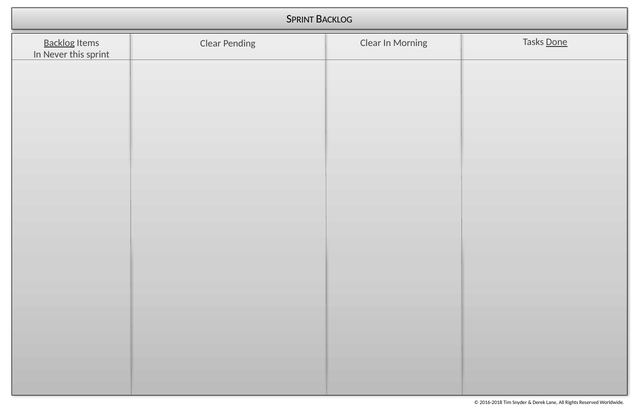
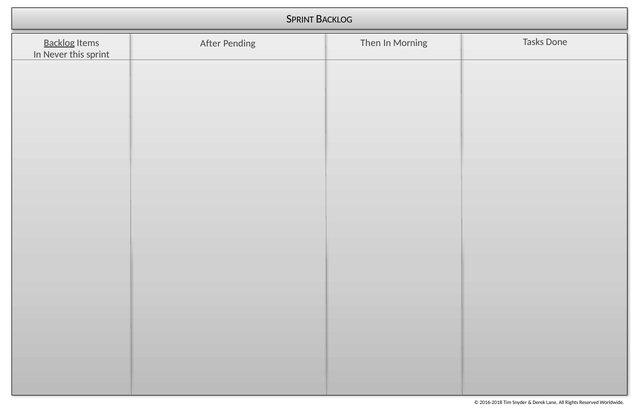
Clear at (211, 43): Clear -> After
Pending Clear: Clear -> Then
Done underline: present -> none
